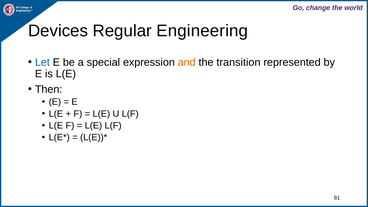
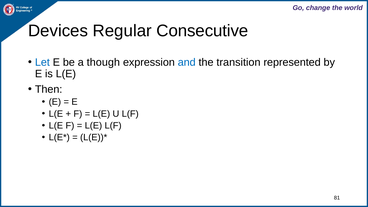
Engineering: Engineering -> Consecutive
special: special -> though
and colour: orange -> blue
